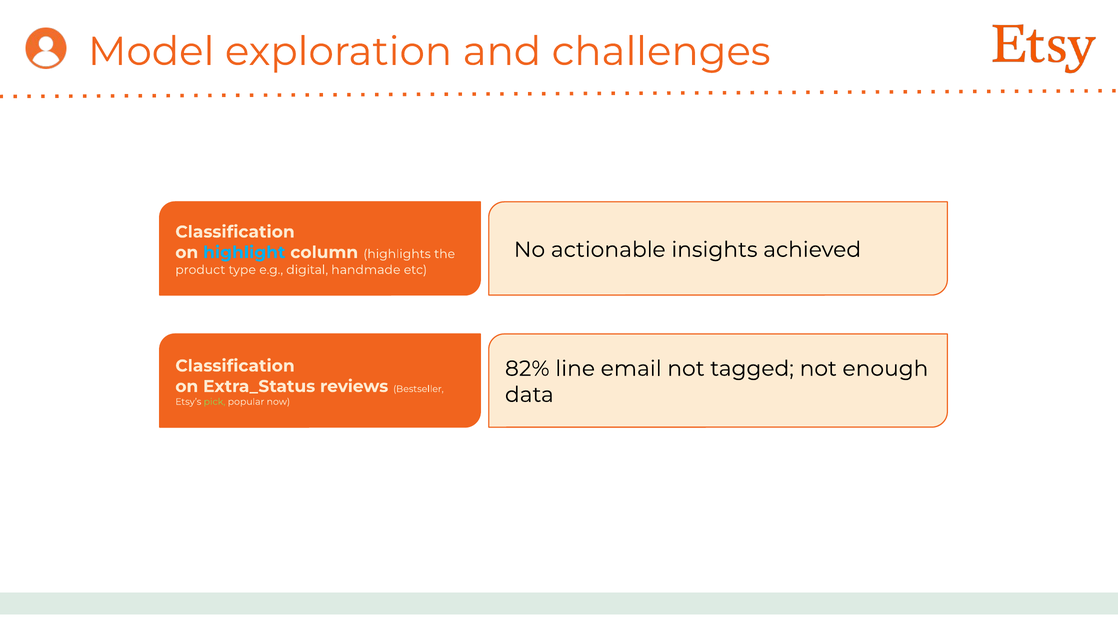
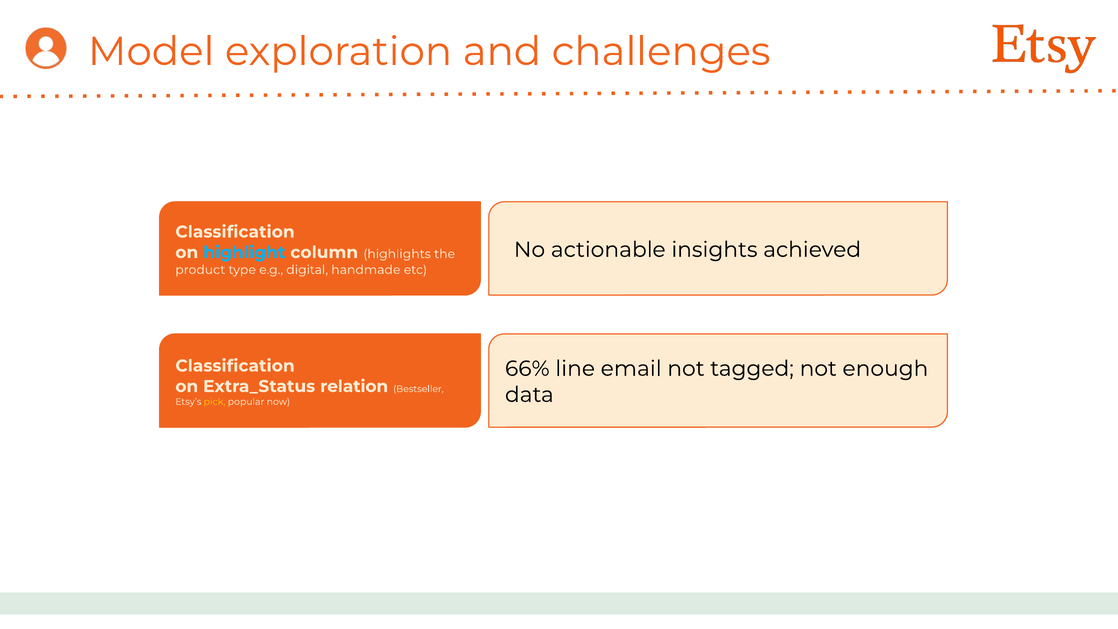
82%: 82% -> 66%
reviews: reviews -> relation
pick colour: light green -> yellow
